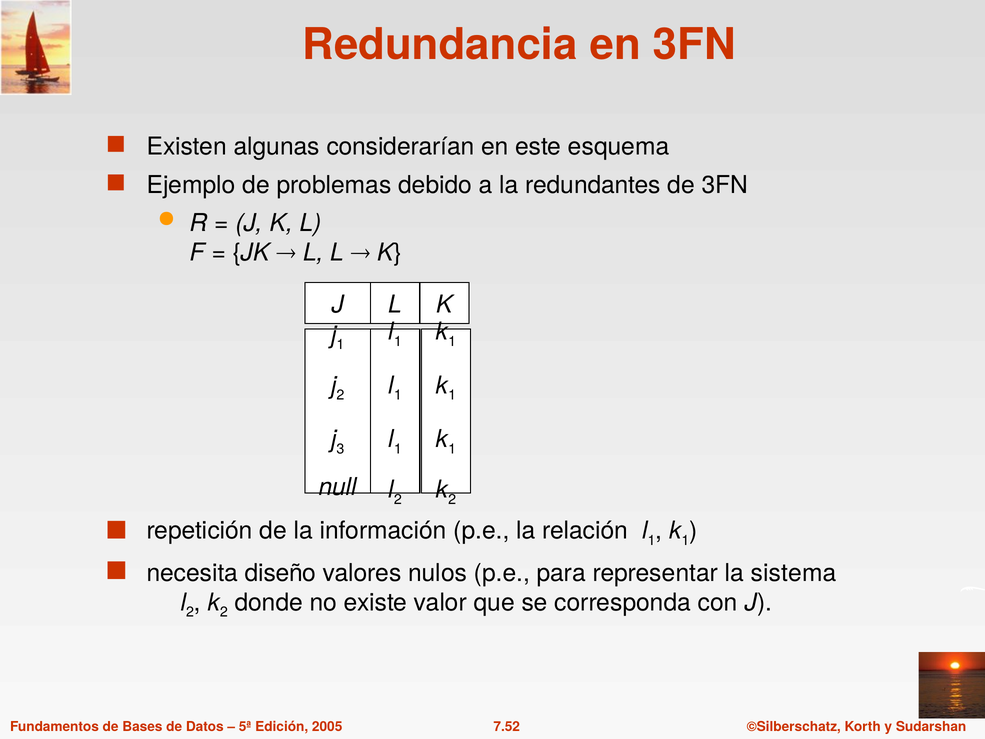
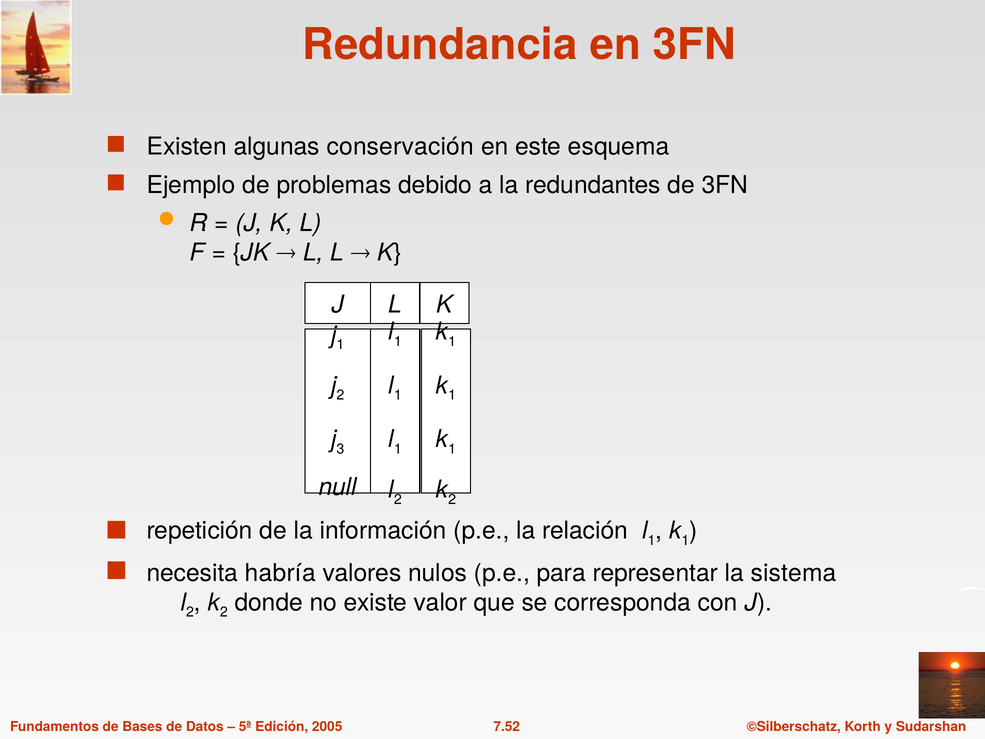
considerarían: considerarían -> conservación
diseño: diseño -> habría
